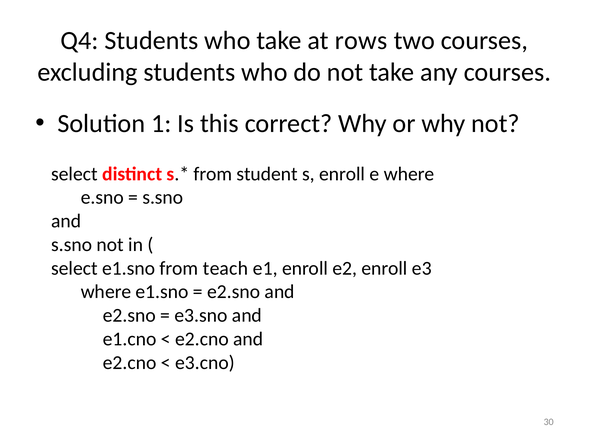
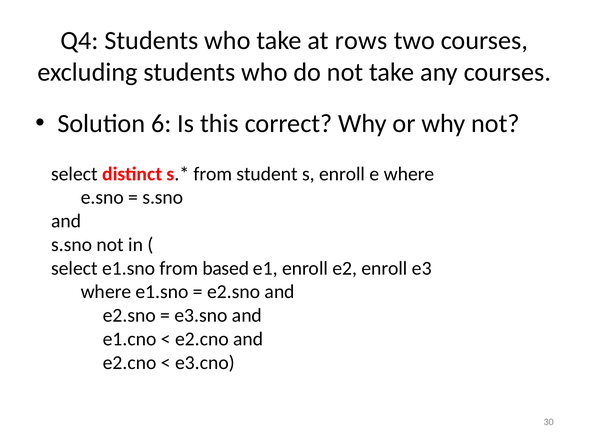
1: 1 -> 6
teach: teach -> based
